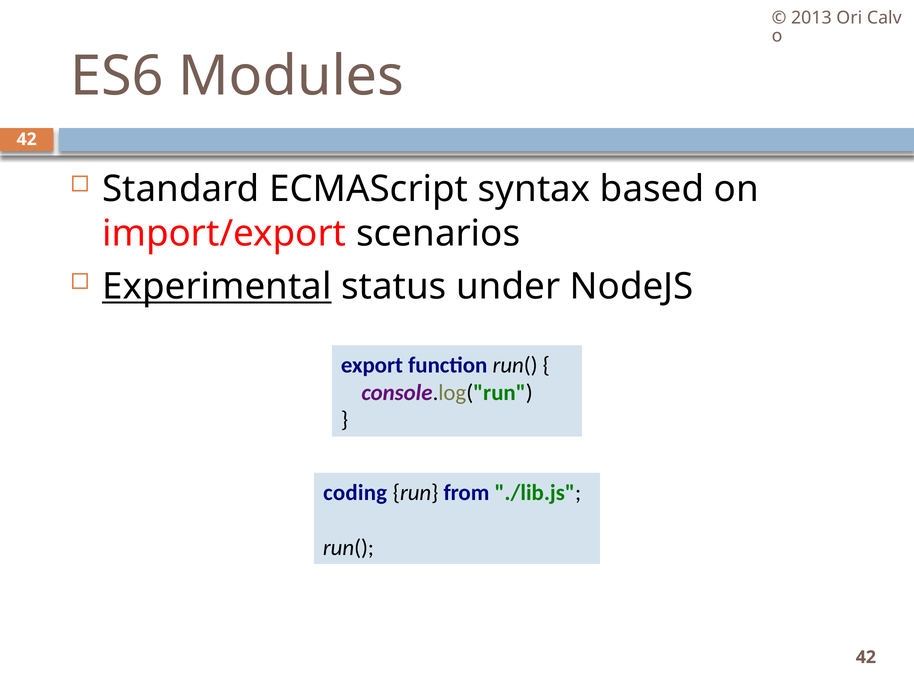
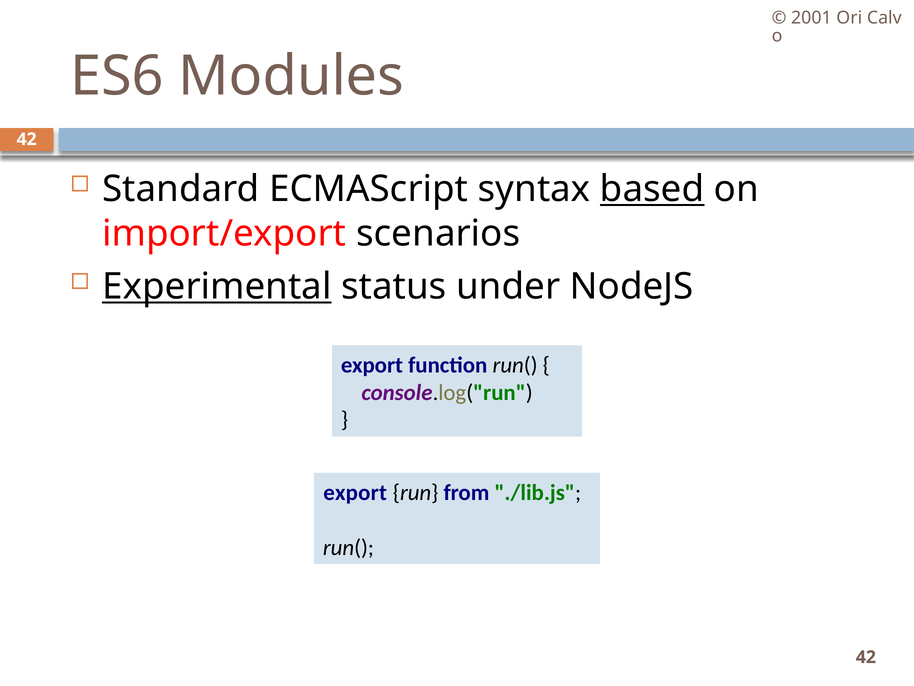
2013: 2013 -> 2001
based underline: none -> present
coding at (355, 492): coding -> export
